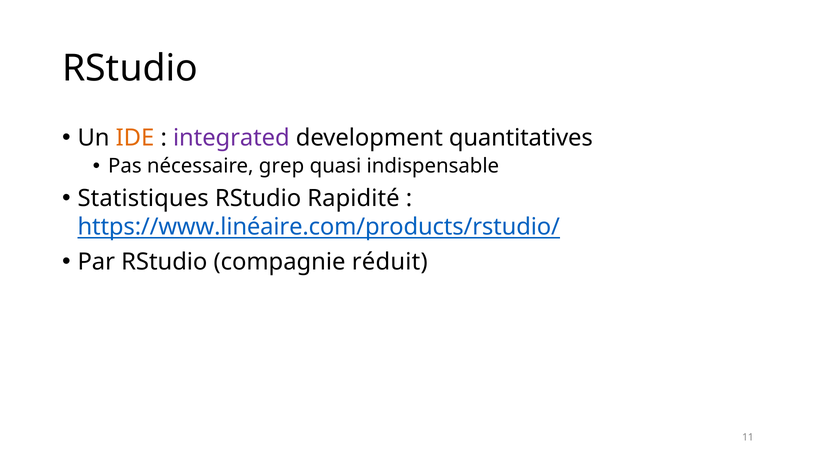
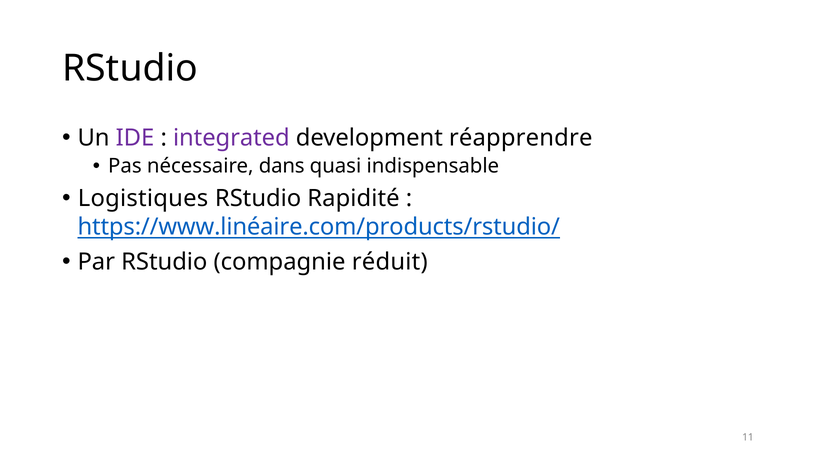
IDE colour: orange -> purple
quantitatives: quantitatives -> réapprendre
grep: grep -> dans
Statistiques: Statistiques -> Logistiques
